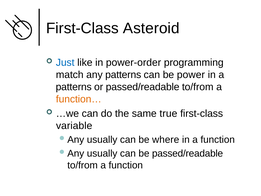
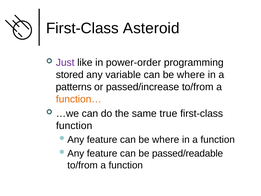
Just colour: blue -> purple
match: match -> stored
any patterns: patterns -> variable
power at (191, 75): power -> where
or passed/readable: passed/readable -> passed/increase
variable at (74, 126): variable -> function
usually at (102, 140): usually -> feature
usually at (102, 153): usually -> feature
